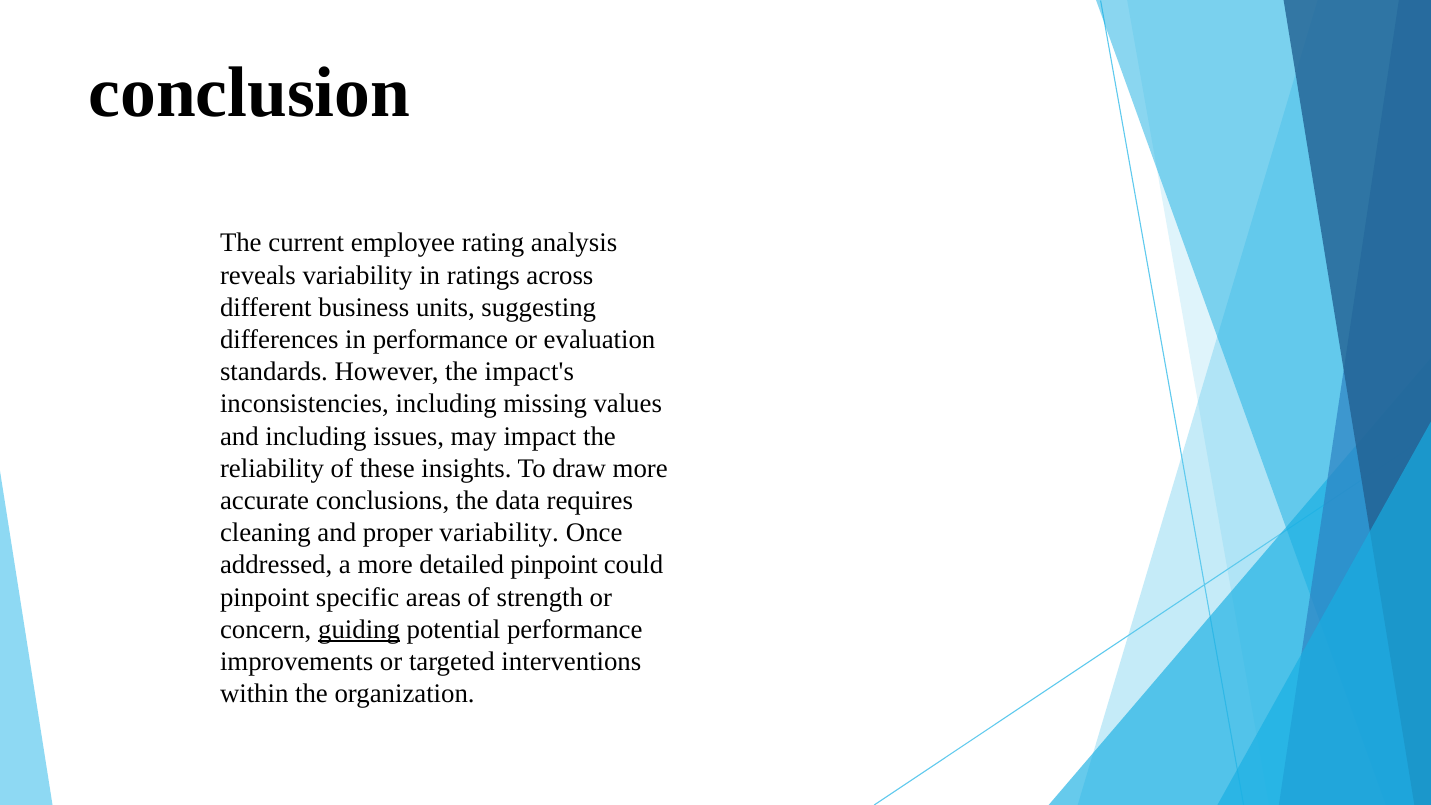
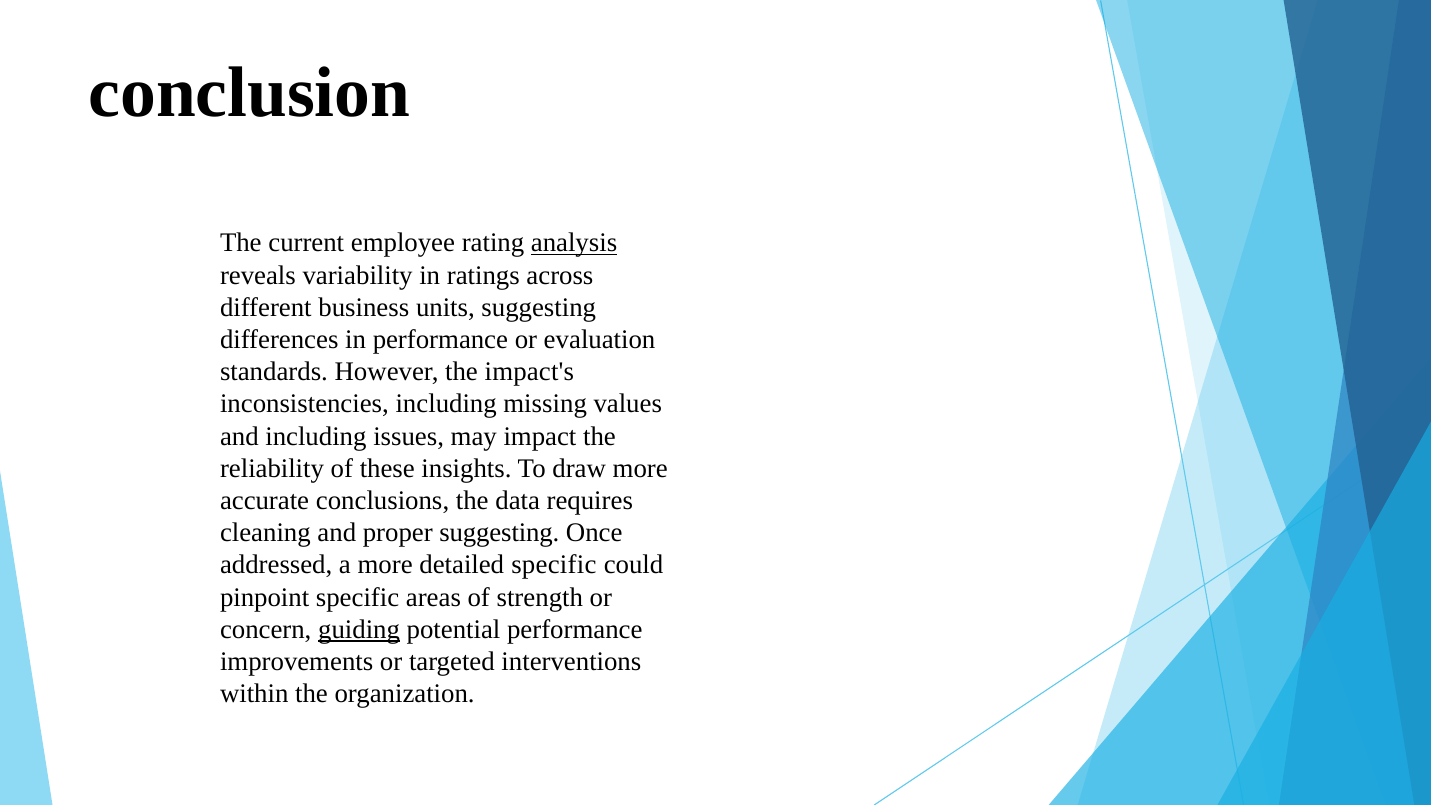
analysis underline: none -> present
proper variability: variability -> suggesting
detailed pinpoint: pinpoint -> specific
